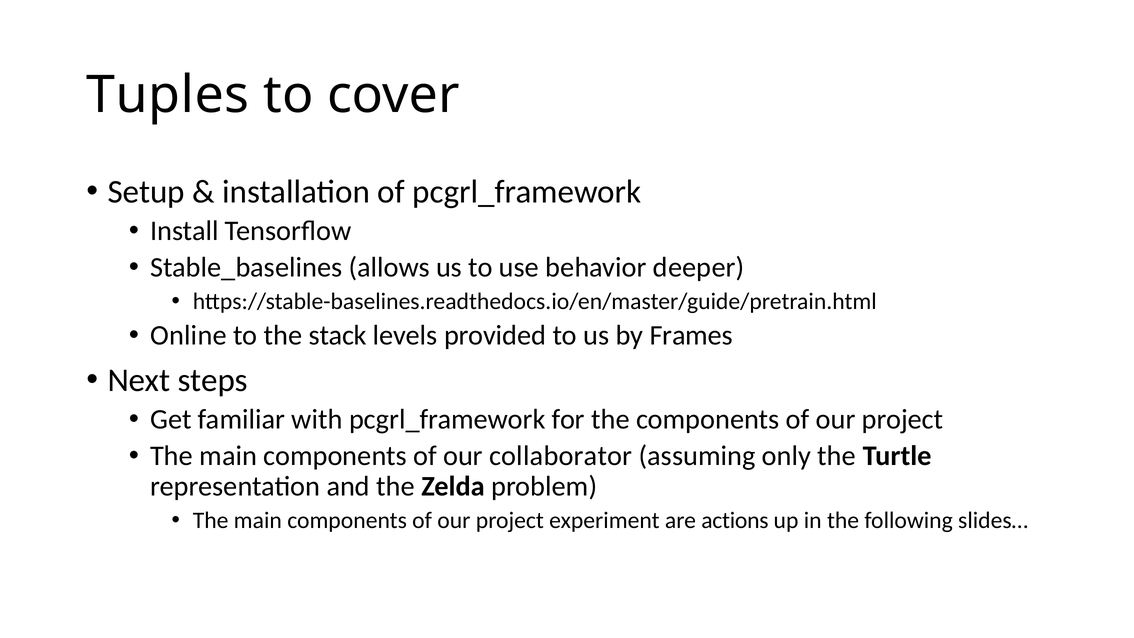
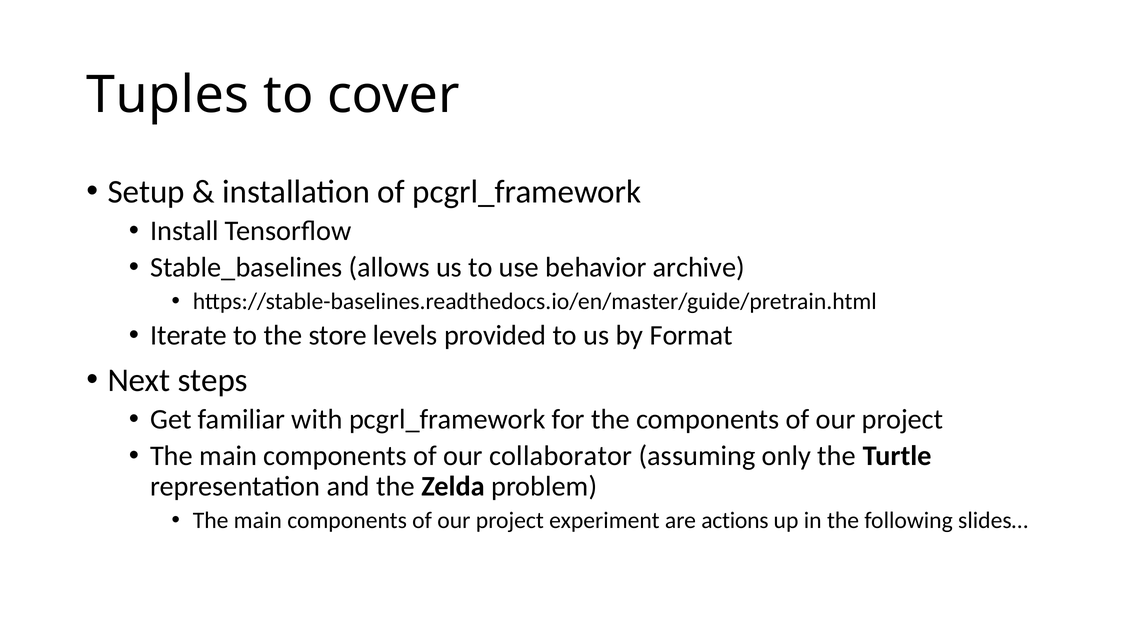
deeper: deeper -> archive
Online: Online -> Iterate
stack: stack -> store
Frames: Frames -> Format
